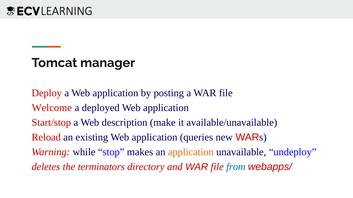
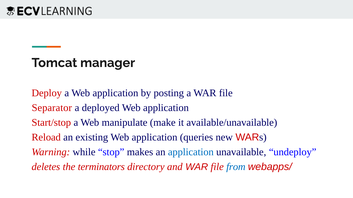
Welcome: Welcome -> Separator
description: description -> manipulate
application at (191, 152) colour: orange -> blue
